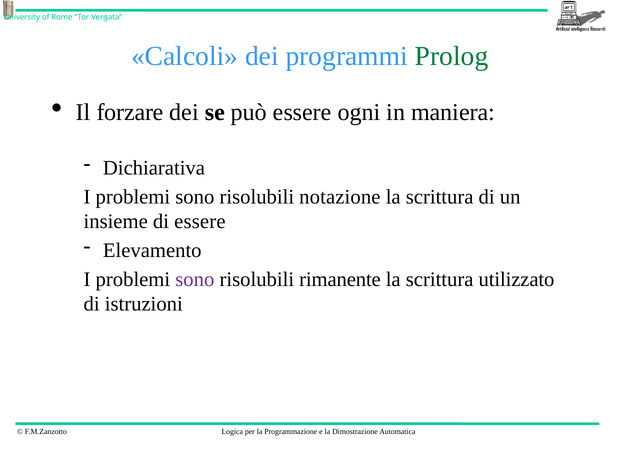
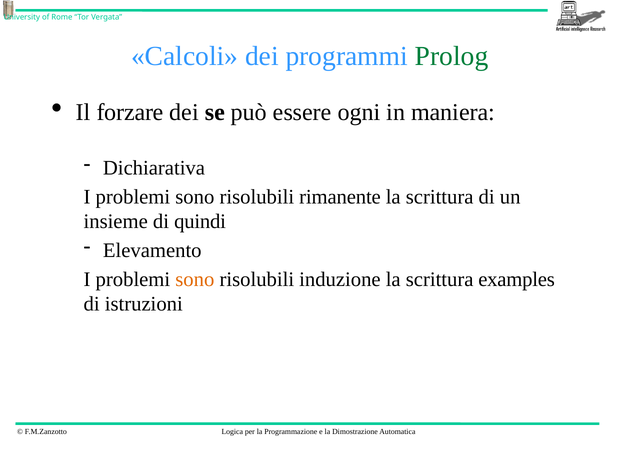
notazione: notazione -> rimanente
di essere: essere -> quindi
sono at (195, 279) colour: purple -> orange
rimanente: rimanente -> induzione
utilizzato: utilizzato -> examples
